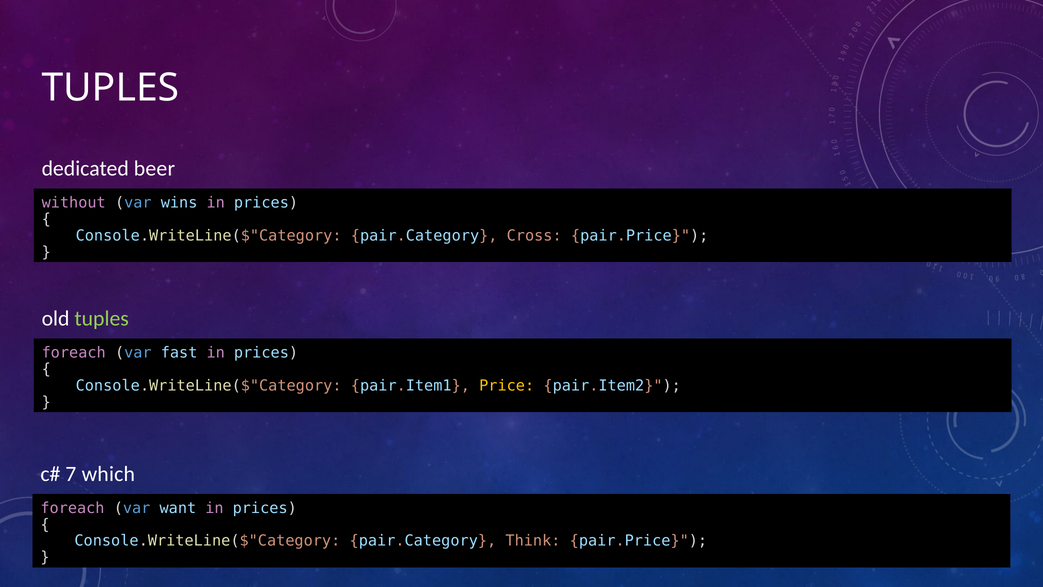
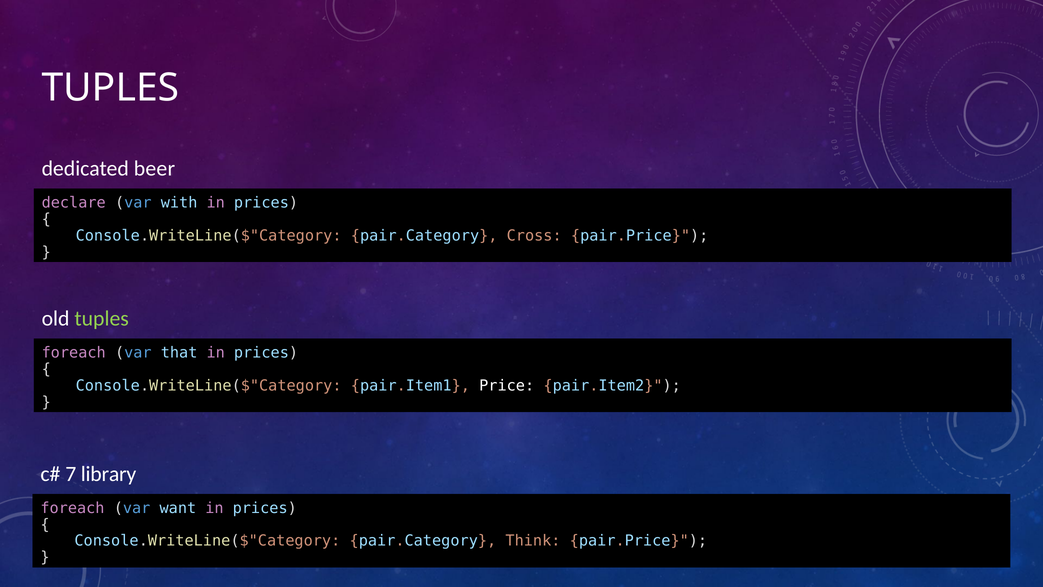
without: without -> declare
wins: wins -> with
fast: fast -> that
Price colour: yellow -> white
which: which -> library
